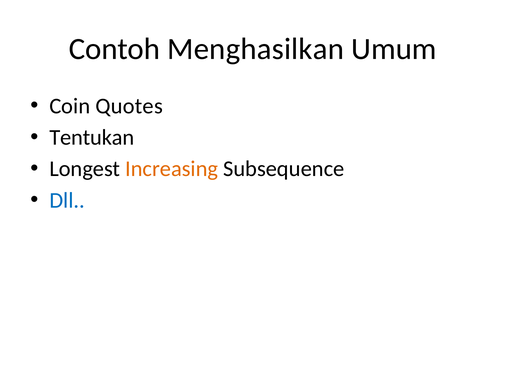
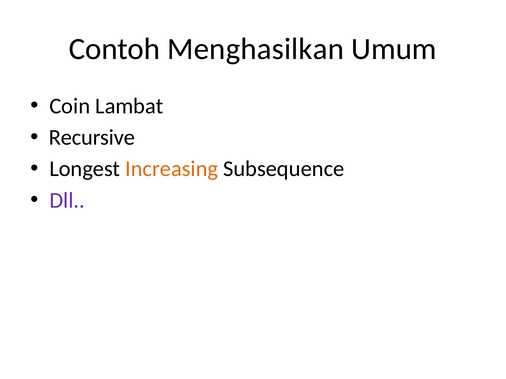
Quotes: Quotes -> Lambat
Tentukan: Tentukan -> Recursive
Dll colour: blue -> purple
